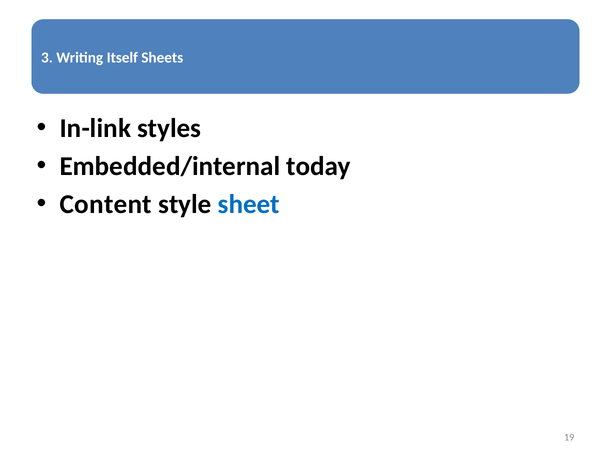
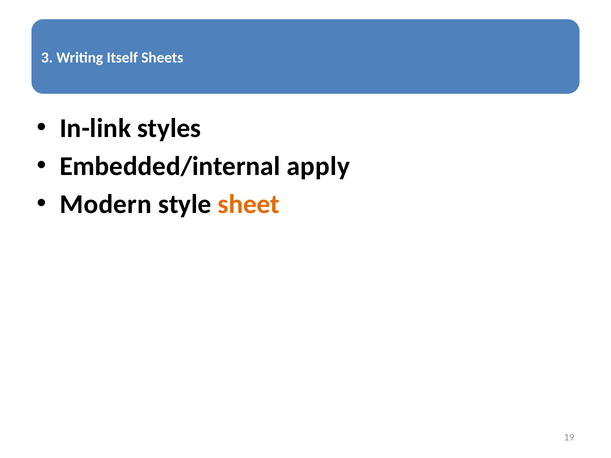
today: today -> apply
Content: Content -> Modern
sheet colour: blue -> orange
